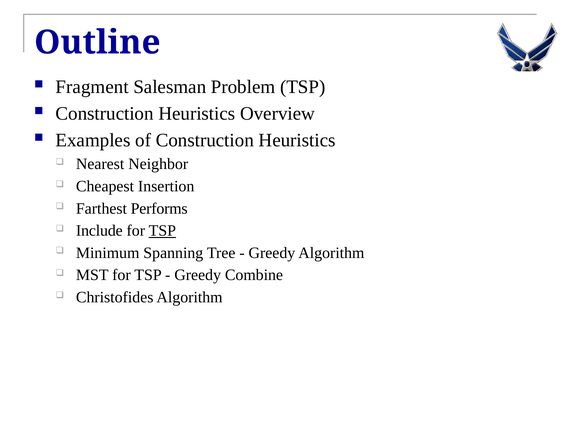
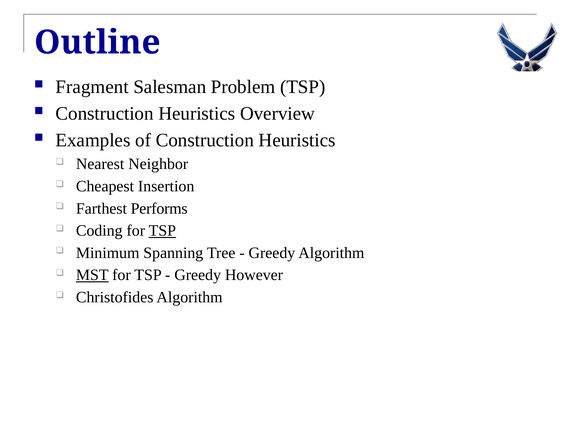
Include: Include -> Coding
MST underline: none -> present
Combine: Combine -> However
